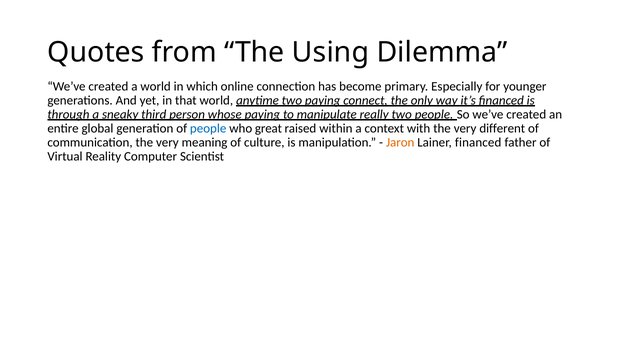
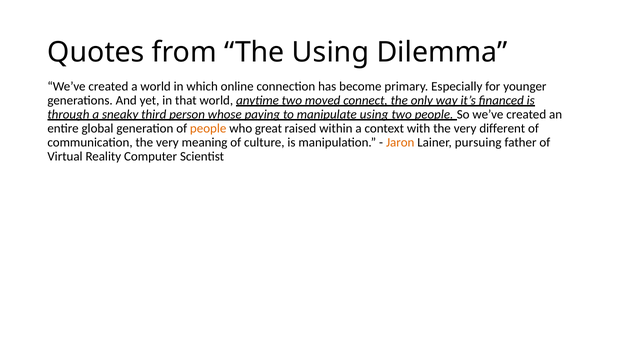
two paying: paying -> moved
manipulate really: really -> using
people at (208, 128) colour: blue -> orange
Lainer financed: financed -> pursuing
